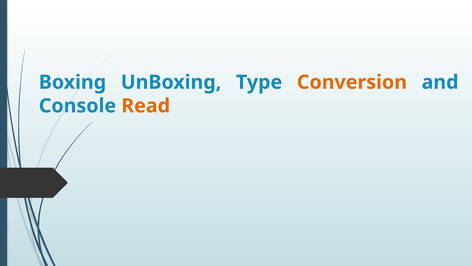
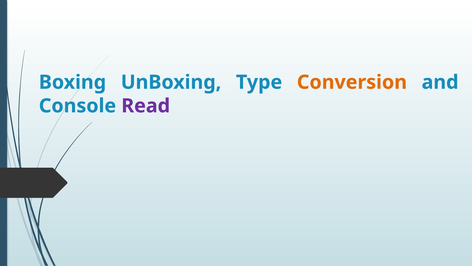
Read colour: orange -> purple
